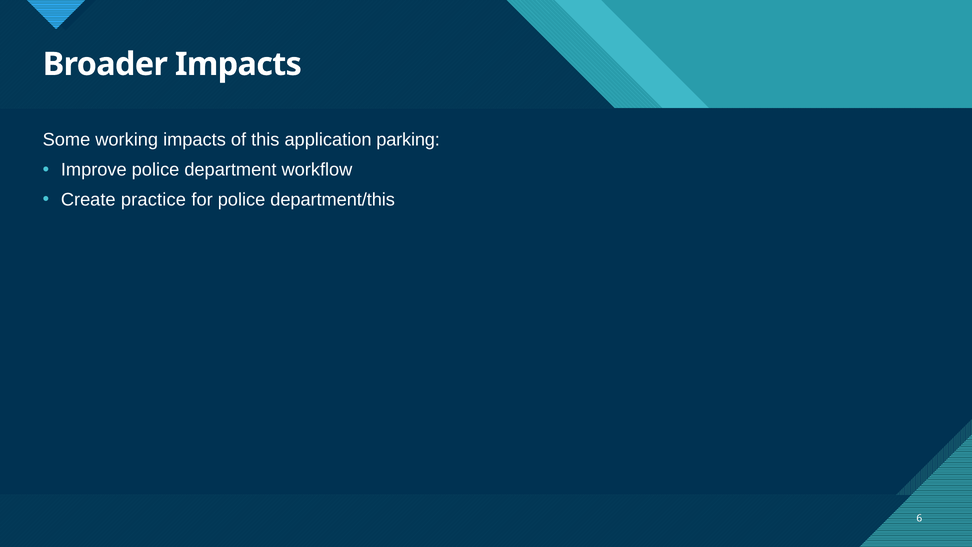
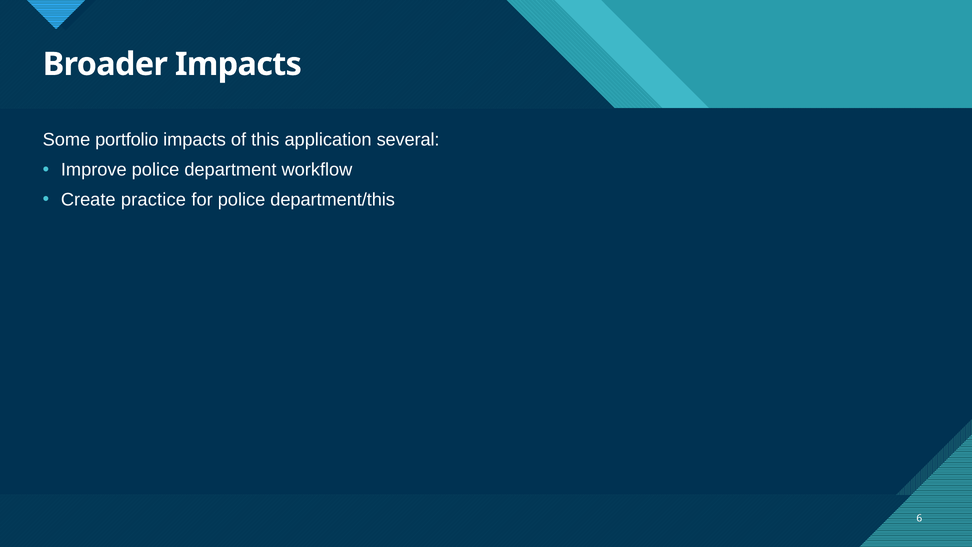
working: working -> portfolio
parking: parking -> several
